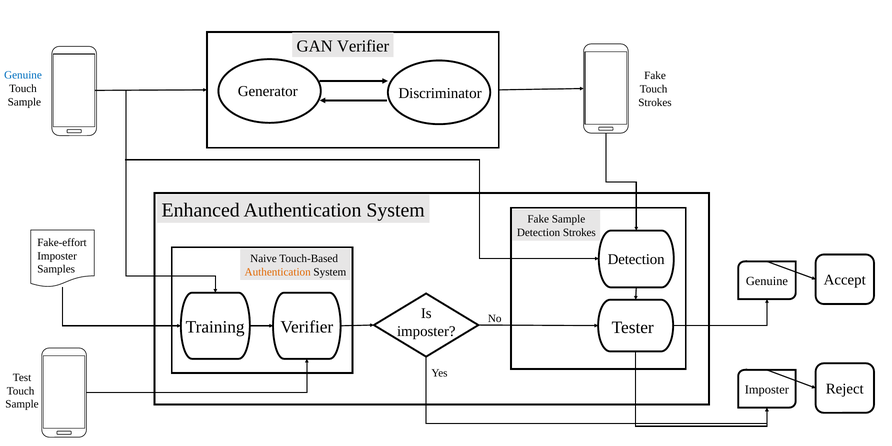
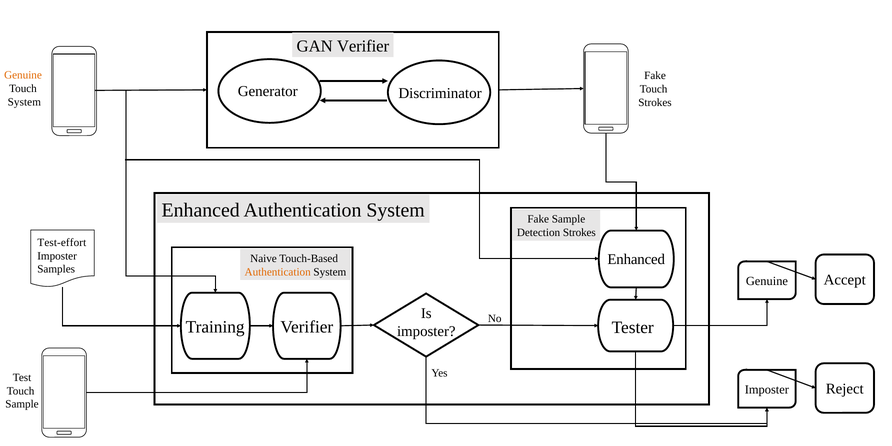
Genuine at (23, 75) colour: blue -> orange
Sample at (24, 102): Sample -> System
Fake-effort: Fake-effort -> Test-effort
Detection at (636, 260): Detection -> Enhanced
